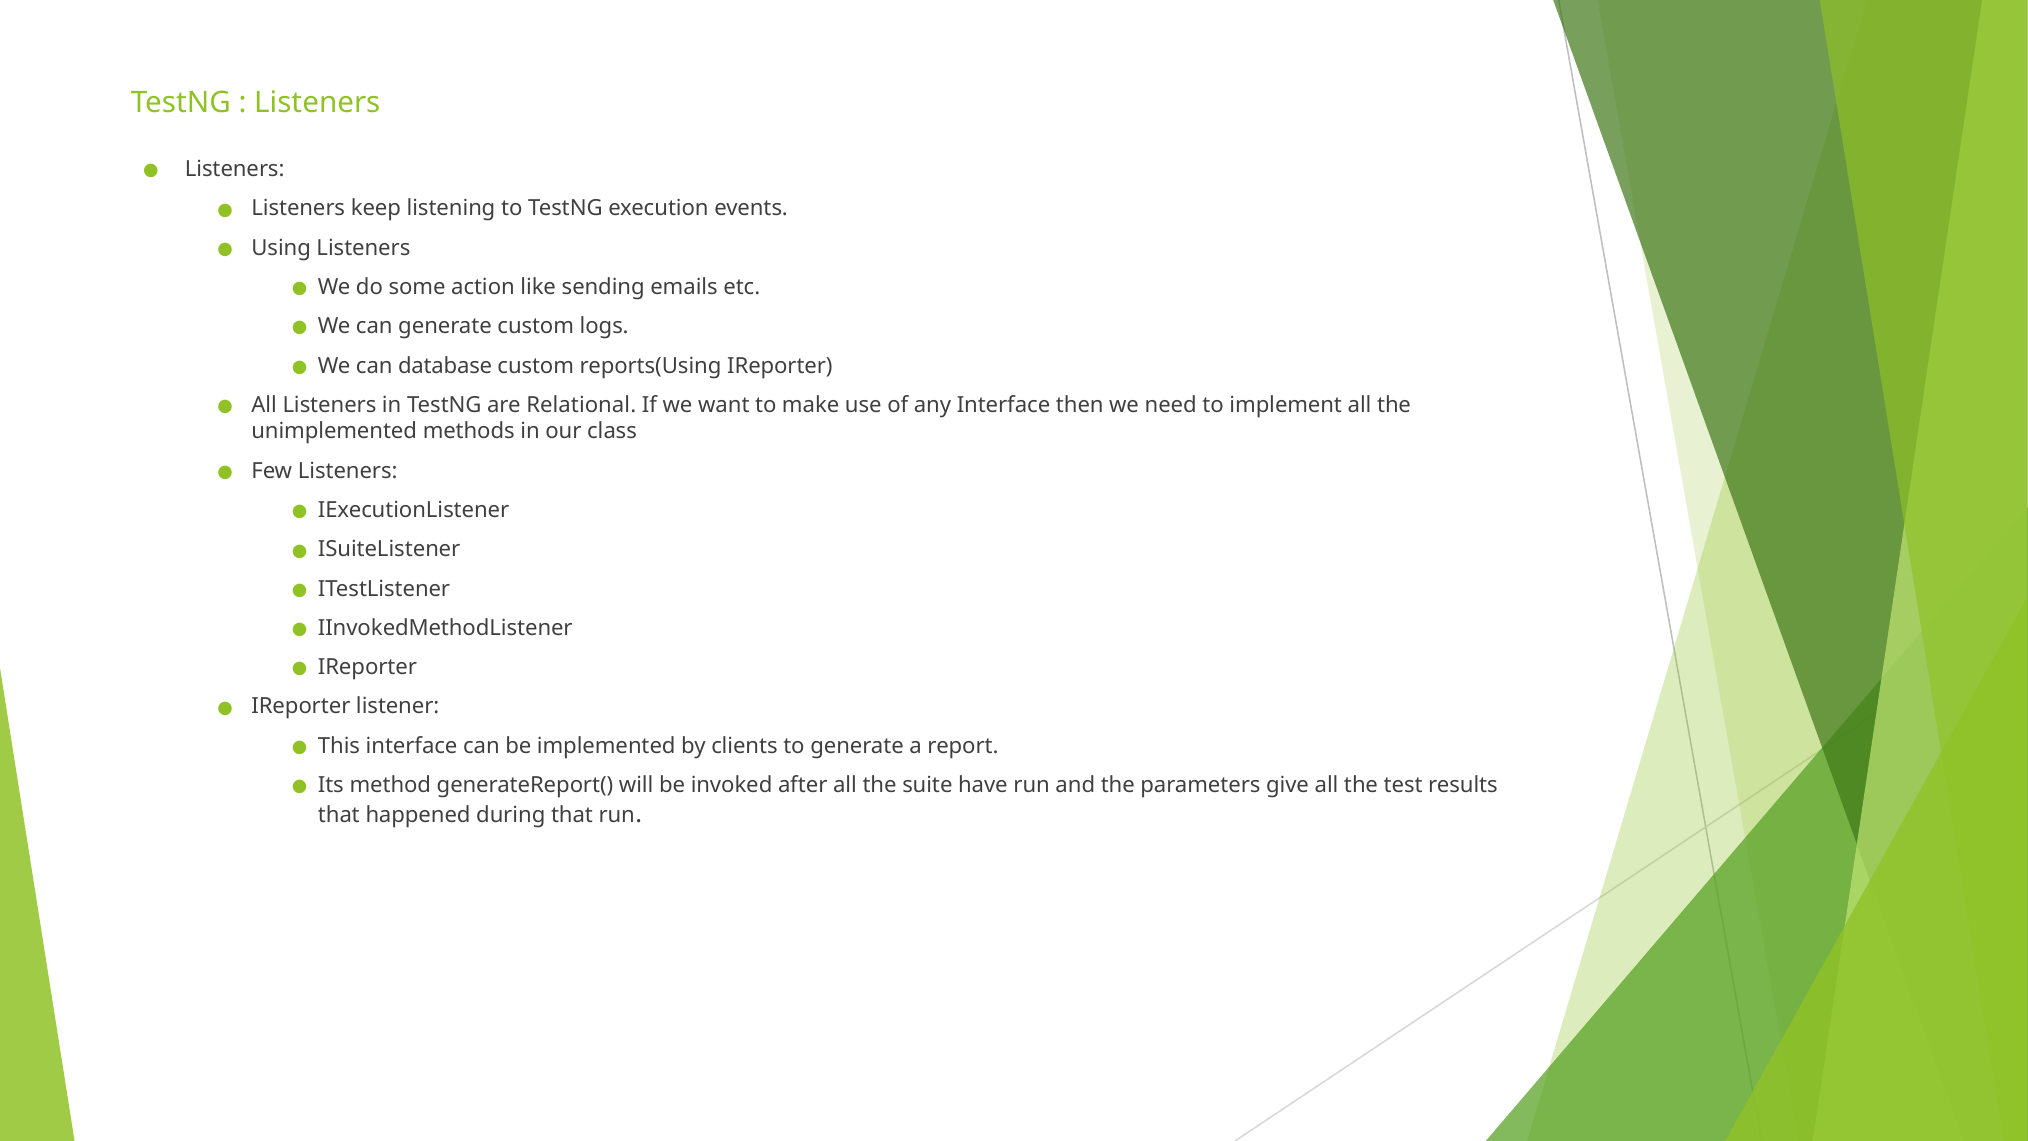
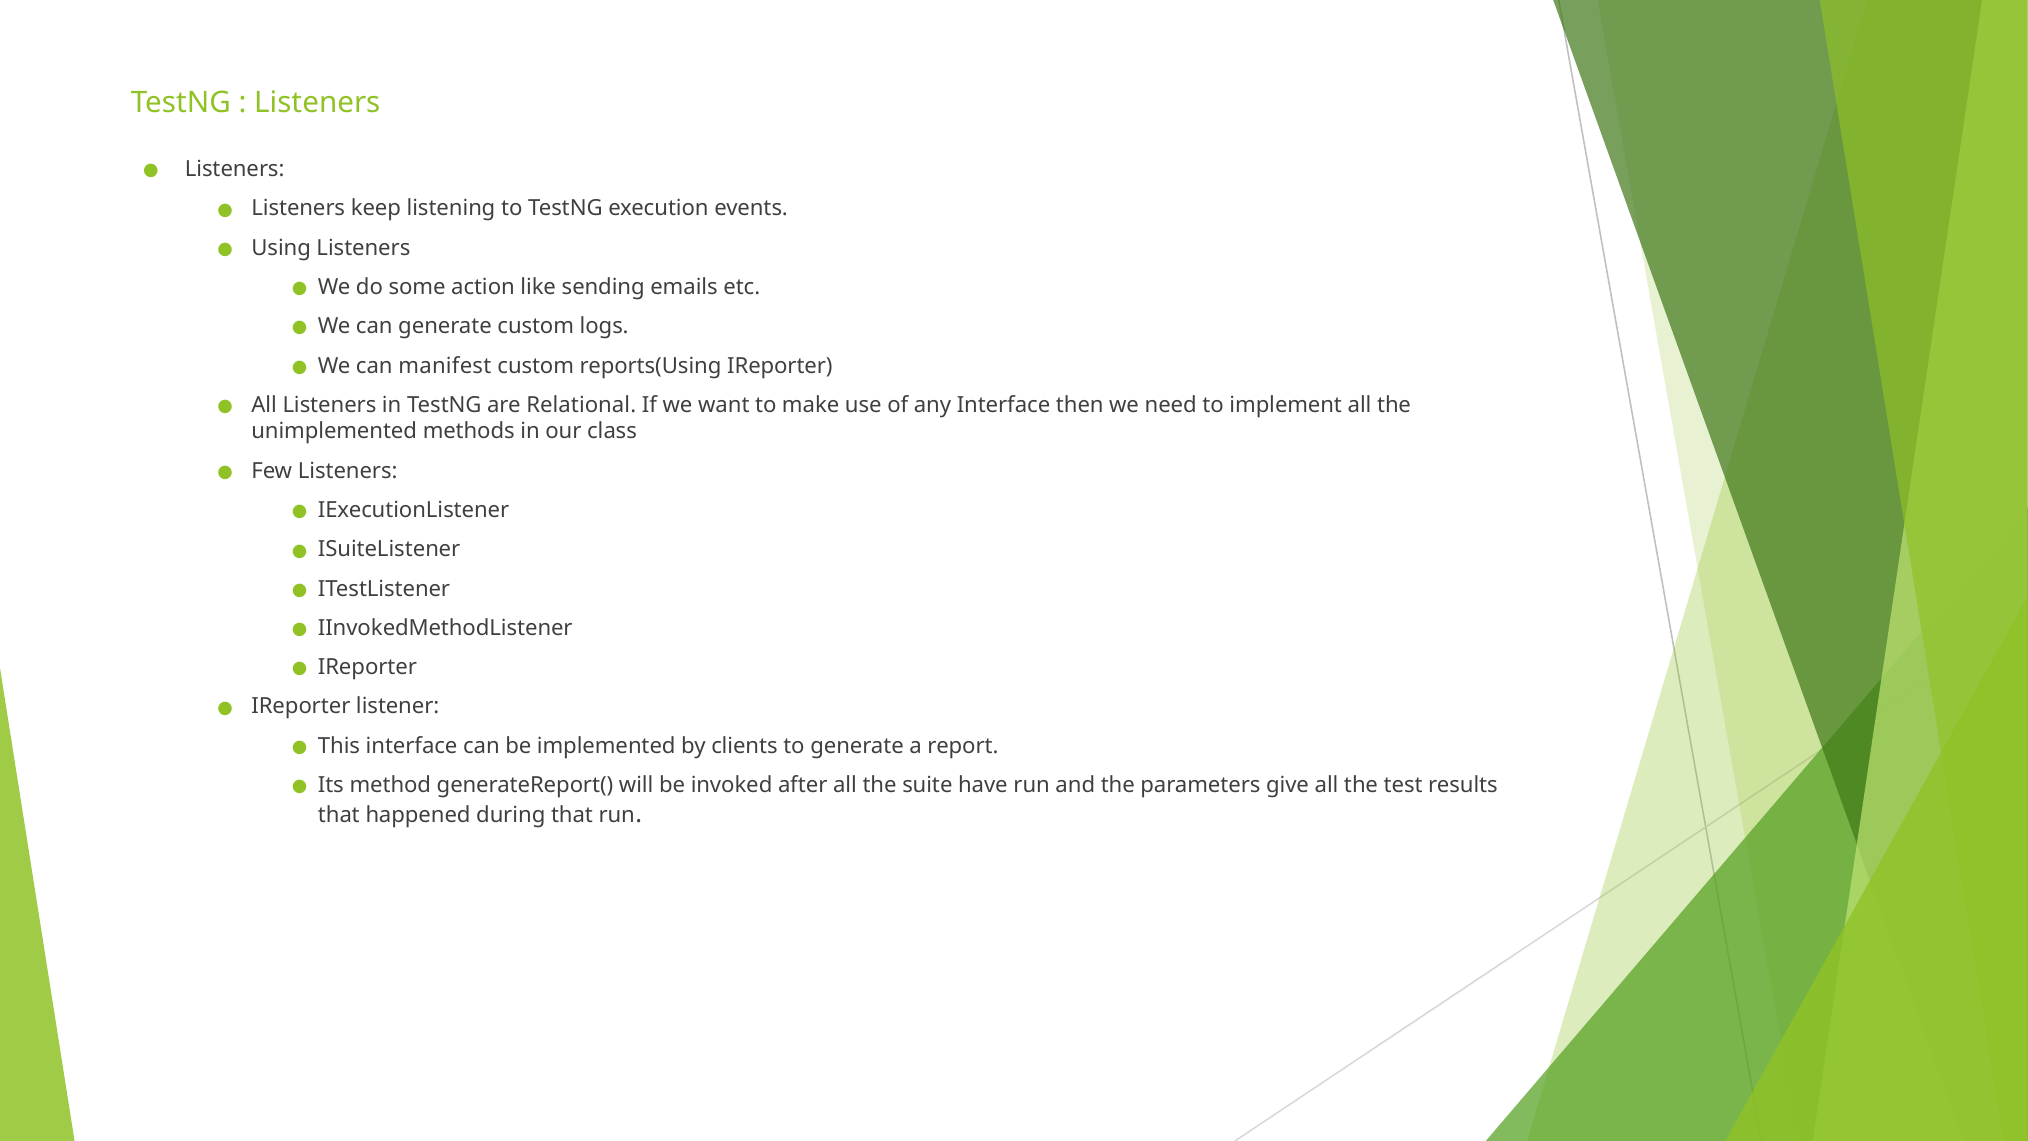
database: database -> manifest
